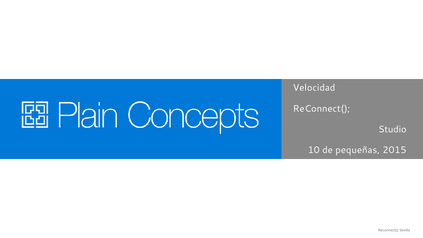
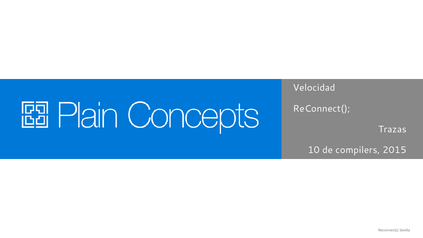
Studio: Studio -> Trazas
pequeñas: pequeñas -> compilers
